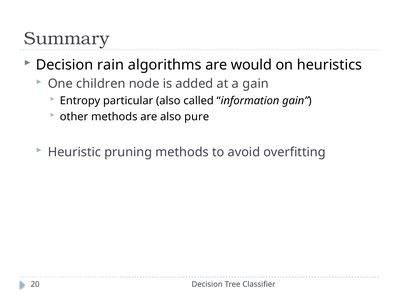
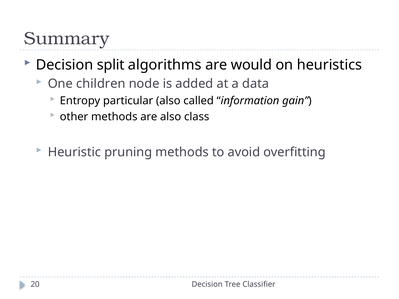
rain: rain -> split
a gain: gain -> data
pure: pure -> class
